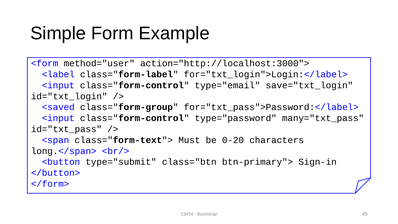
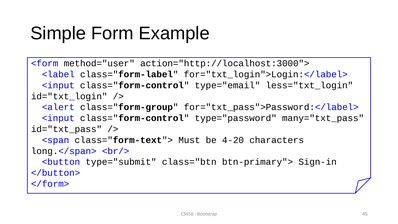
save="txt_login: save="txt_login -> less="txt_login
<saved: <saved -> <alert
0-20: 0-20 -> 4-20
